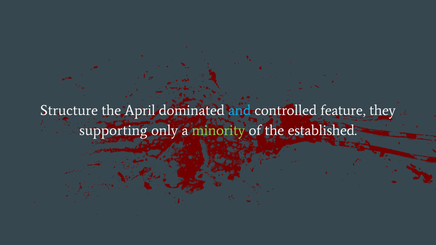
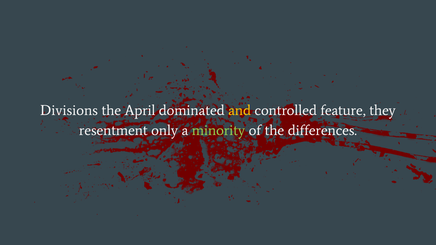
Structure: Structure -> Divisions
and colour: light blue -> yellow
supporting: supporting -> resentment
established: established -> differences
